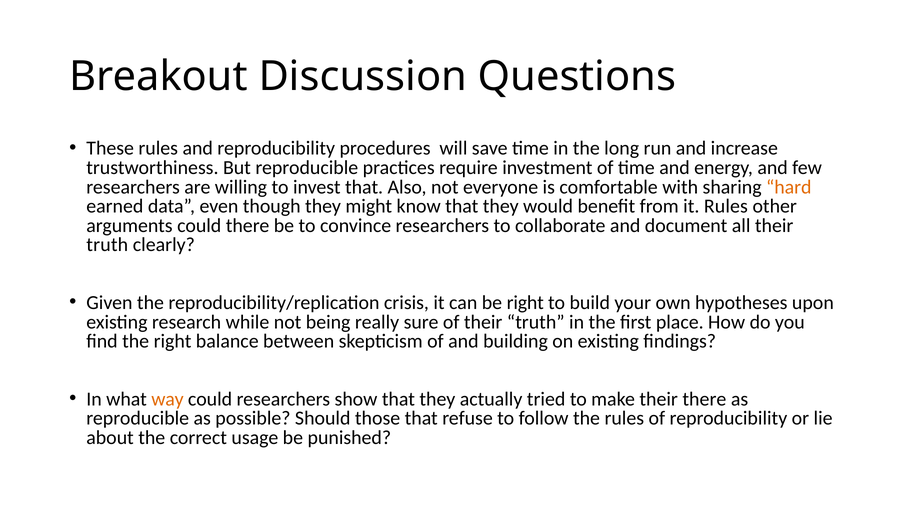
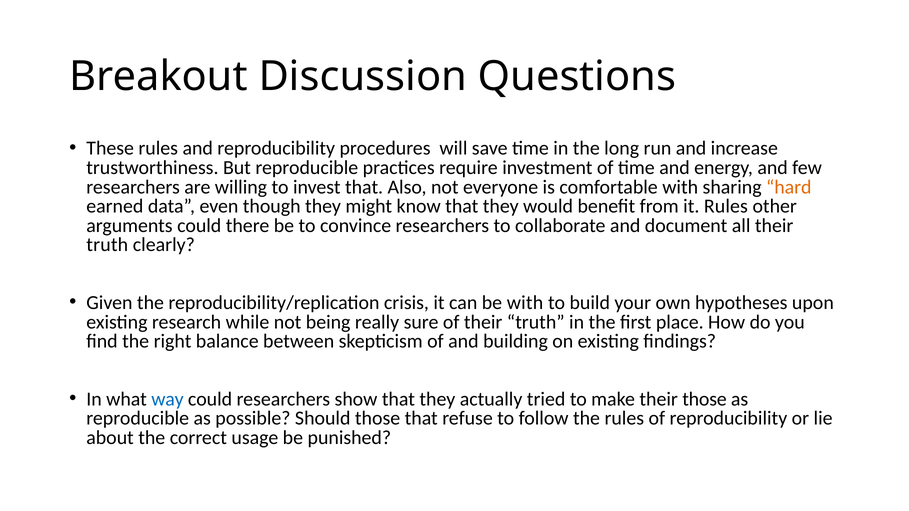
be right: right -> with
way colour: orange -> blue
their there: there -> those
